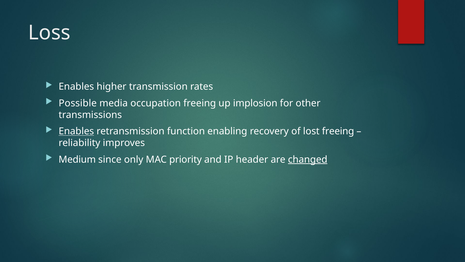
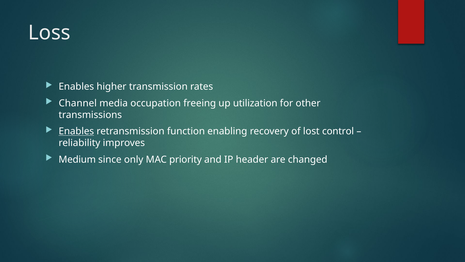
Possible: Possible -> Channel
implosion: implosion -> utilization
lost freeing: freeing -> control
changed underline: present -> none
